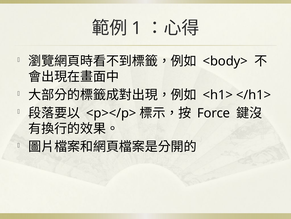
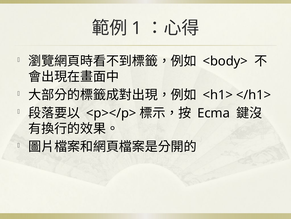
Force: Force -> Ecma
